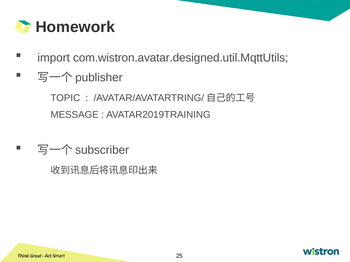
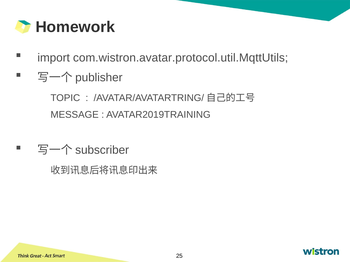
com.wistron.avatar.designed.util.MqttUtils: com.wistron.avatar.designed.util.MqttUtils -> com.wistron.avatar.protocol.util.MqttUtils
